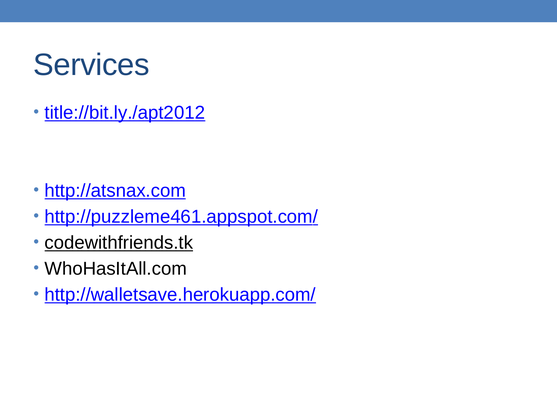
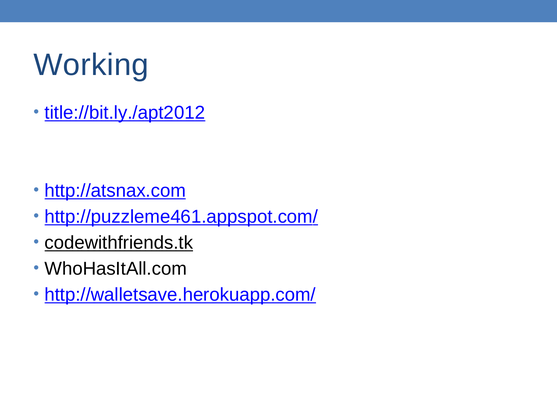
Services: Services -> Working
